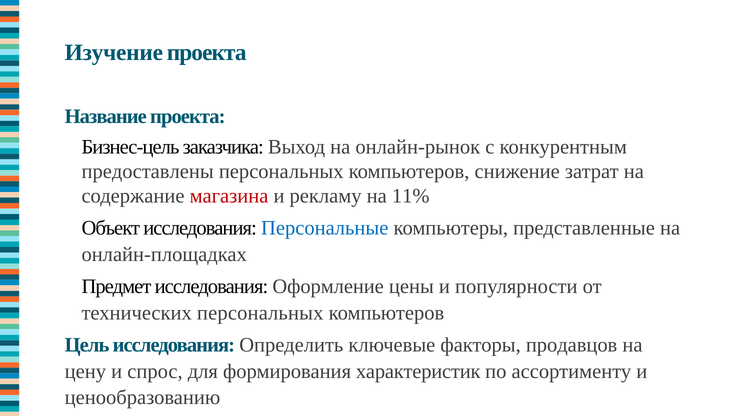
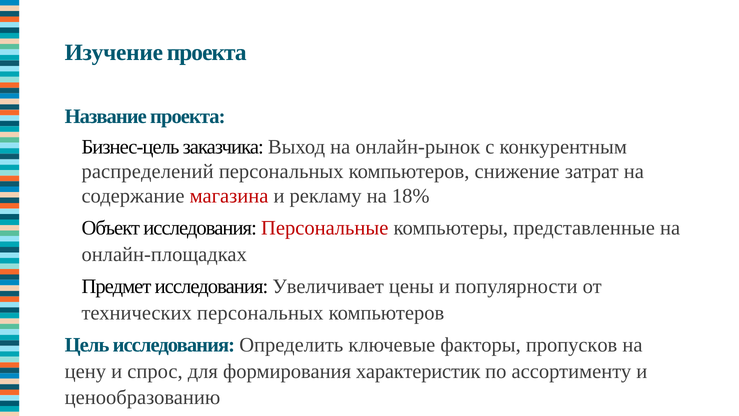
предоставлены: предоставлены -> распределений
11%: 11% -> 18%
Персональные colour: blue -> red
Оформление: Оформление -> Увеличивает
продавцов: продавцов -> пропусков
